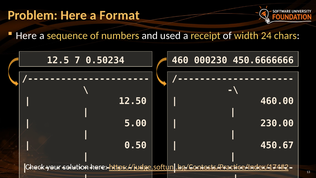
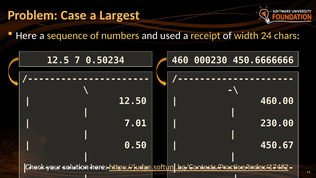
Problem Here: Here -> Case
Format: Format -> Largest
5.00: 5.00 -> 7.01
